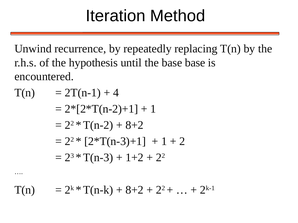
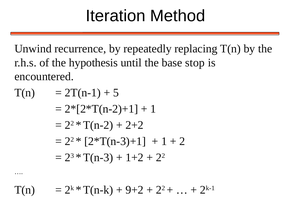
base base: base -> stop
4: 4 -> 5
8+2 at (135, 125): 8+2 -> 2+2
8+2 at (135, 190): 8+2 -> 9+2
